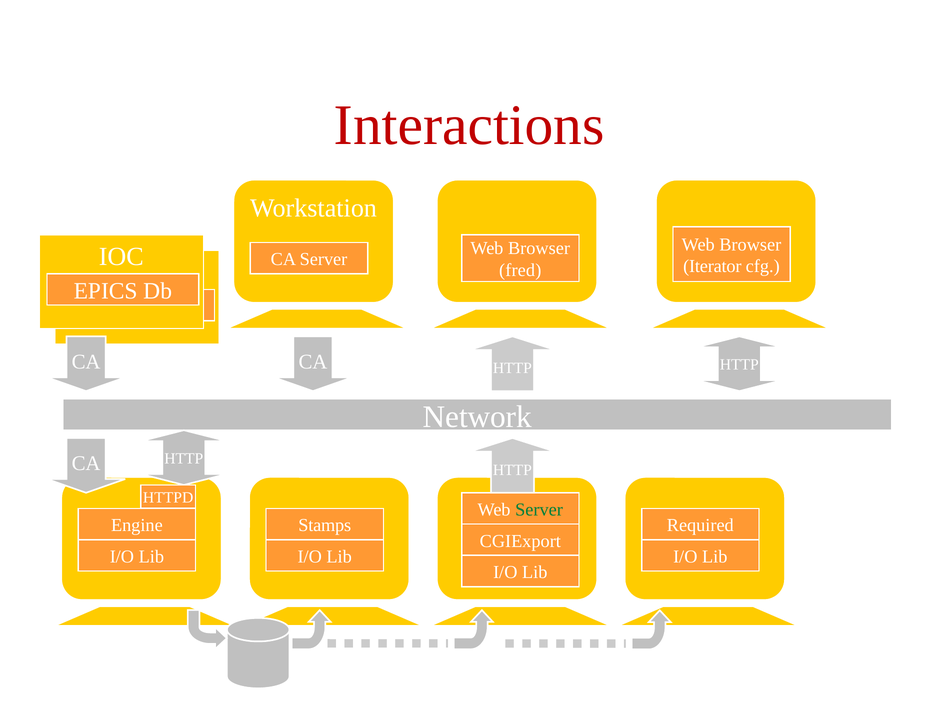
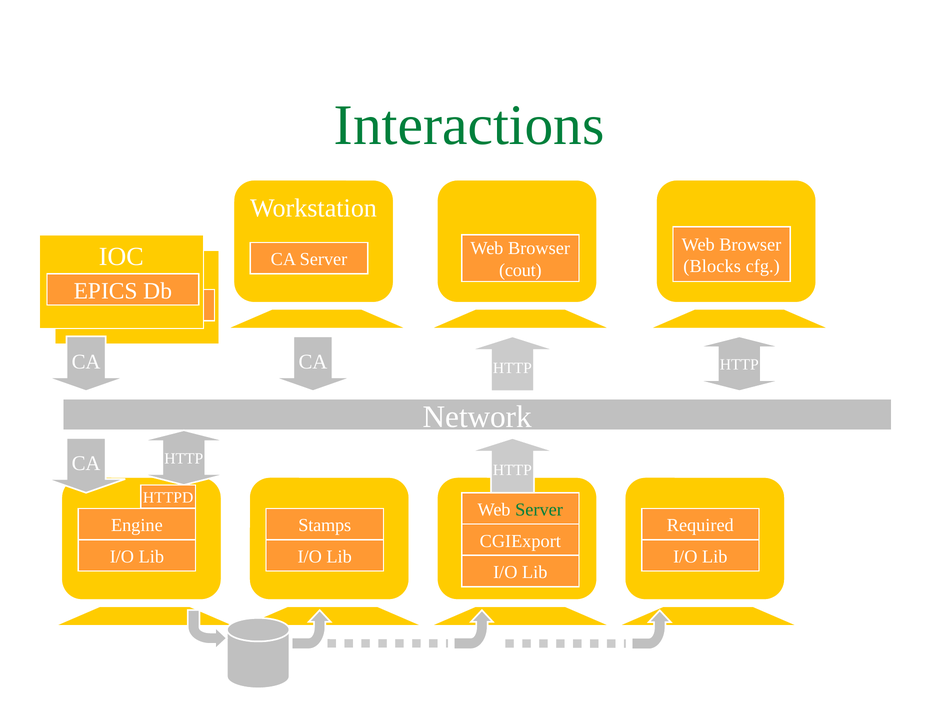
Interactions colour: red -> green
Iterator: Iterator -> Blocks
fred: fred -> cout
